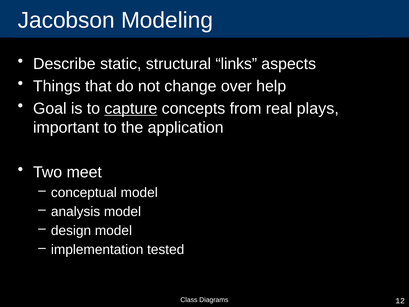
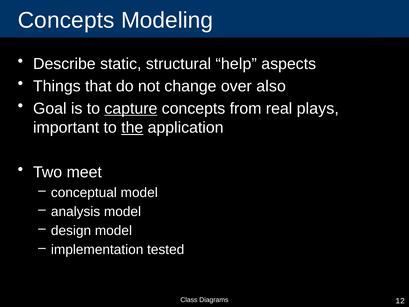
Jacobson at (66, 20): Jacobson -> Concepts
links: links -> help
help: help -> also
the underline: none -> present
